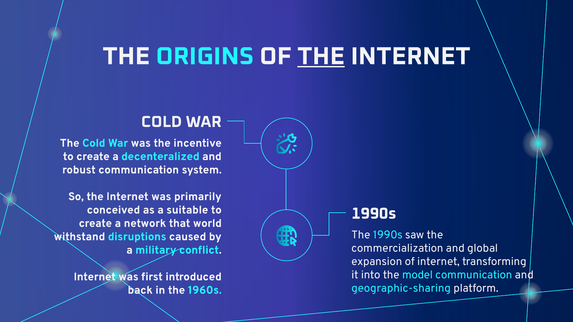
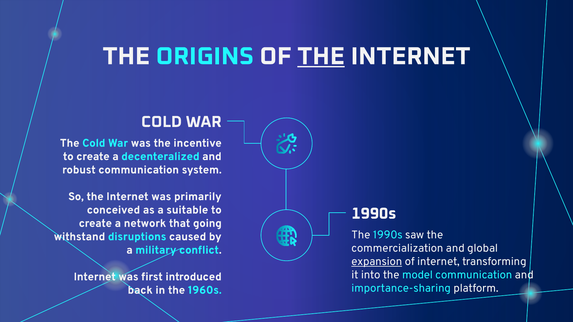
world: world -> going
expansion underline: none -> present
geographic-sharing: geographic-sharing -> importance-sharing
